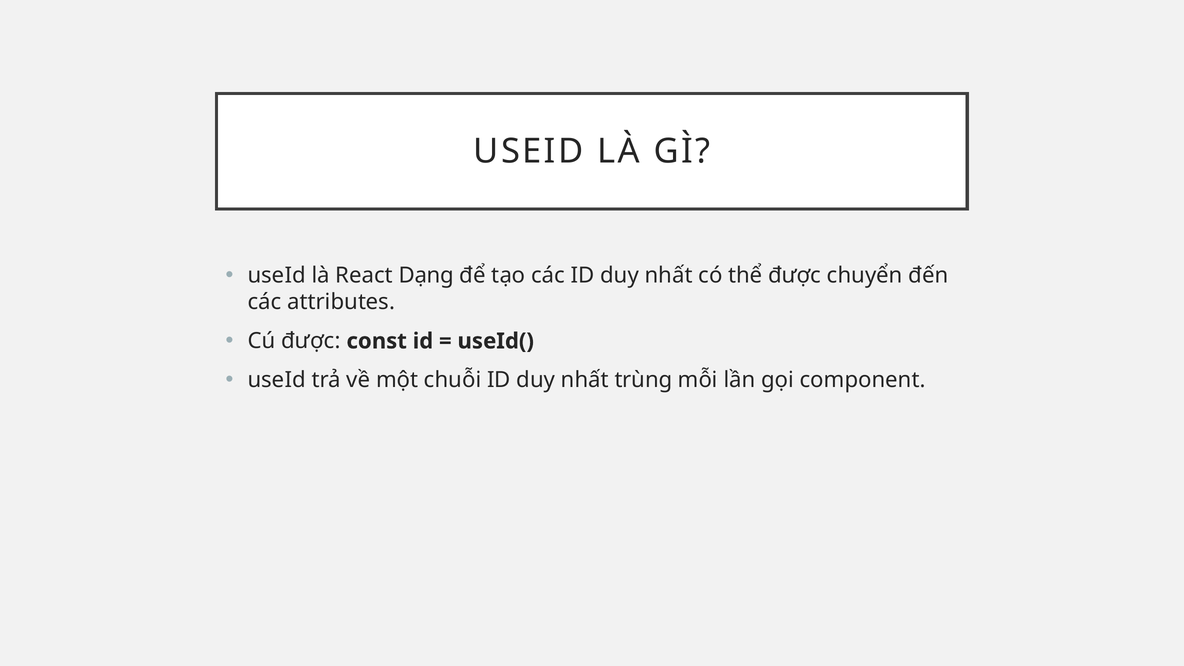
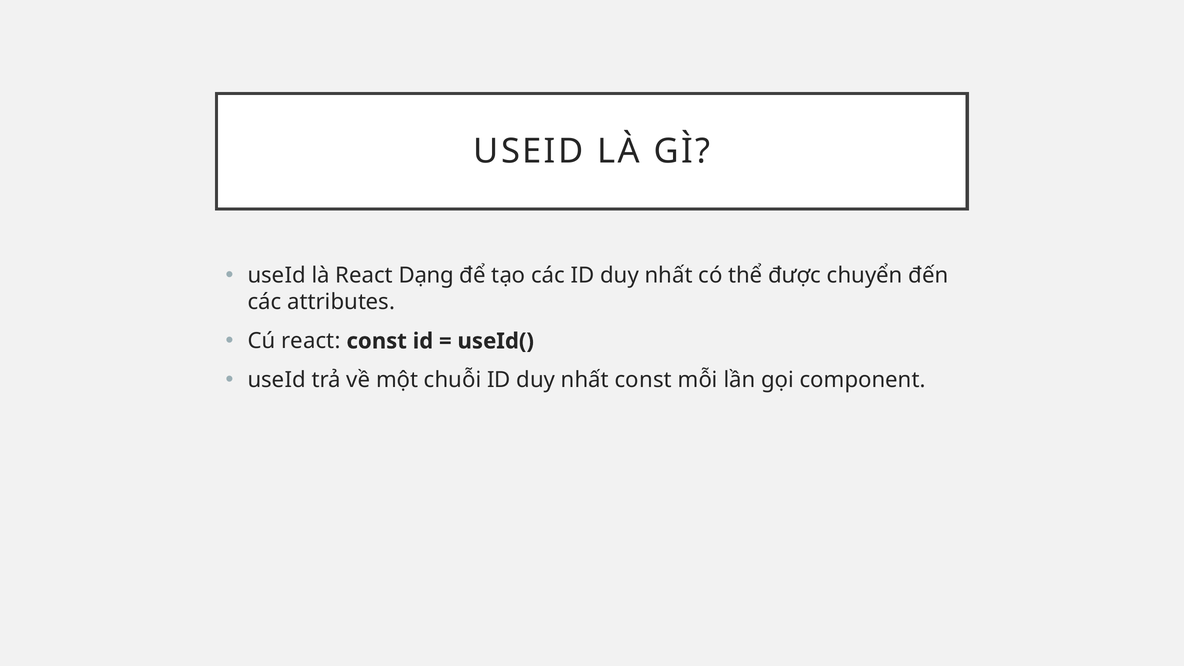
Cú được: được -> react
nhất trùng: trùng -> const
